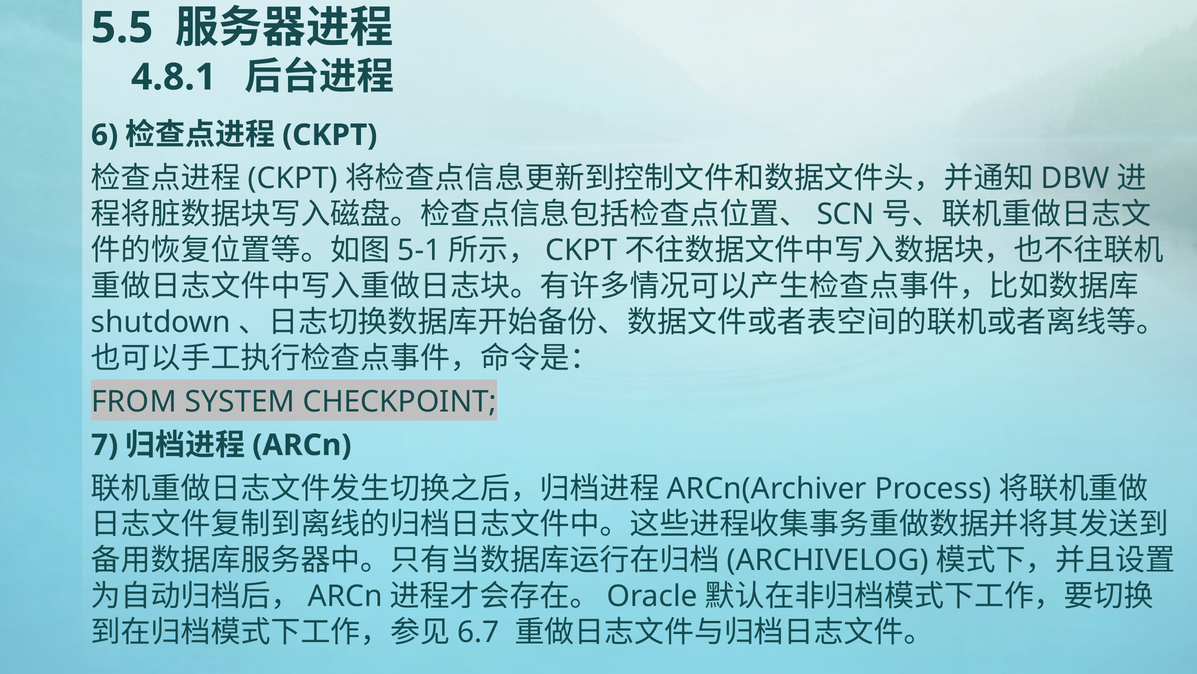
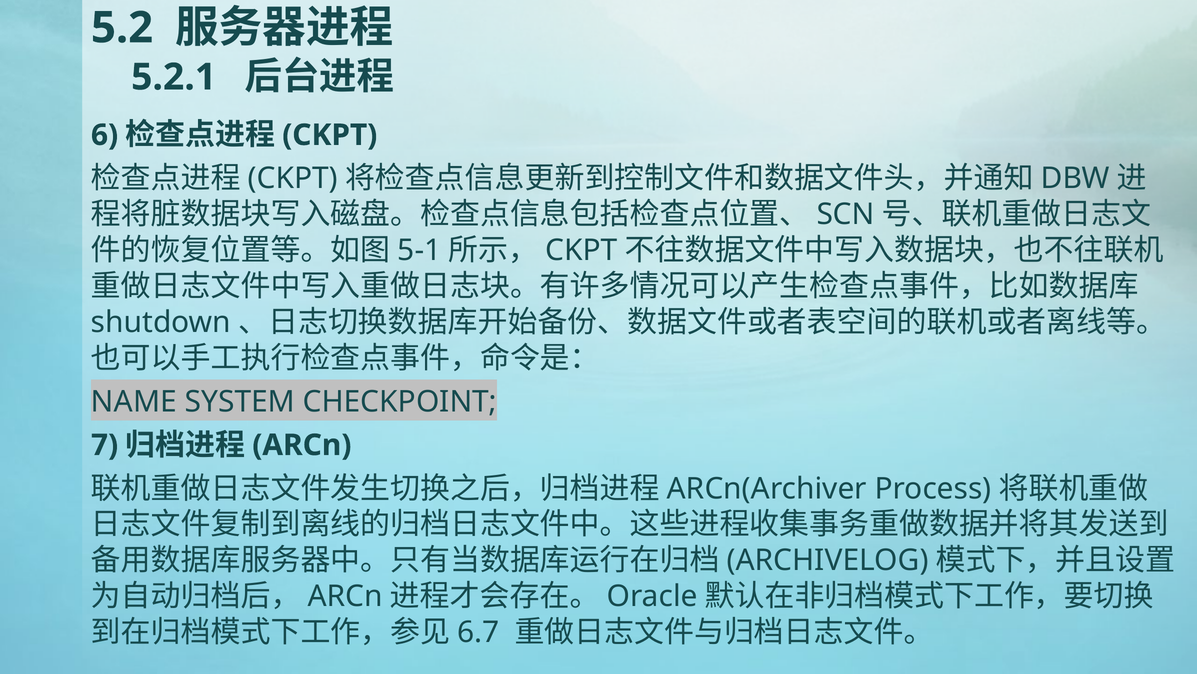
5.5: 5.5 -> 5.2
4.8.1: 4.8.1 -> 5.2.1
FROM: FROM -> NAME
